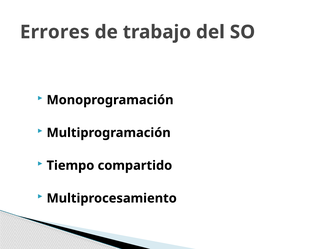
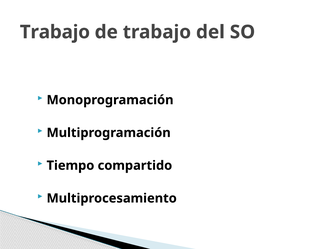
Errores at (55, 32): Errores -> Trabajo
